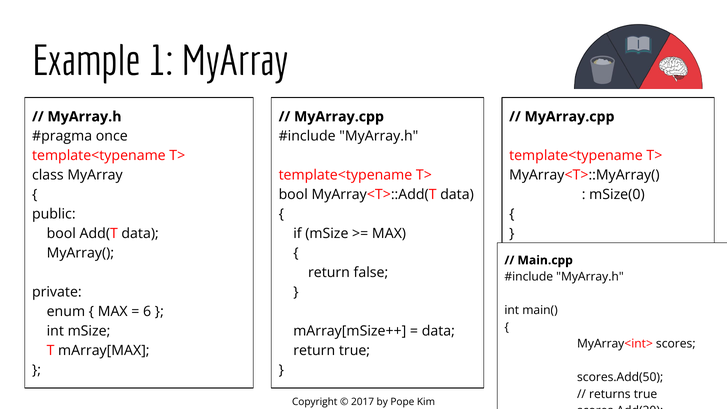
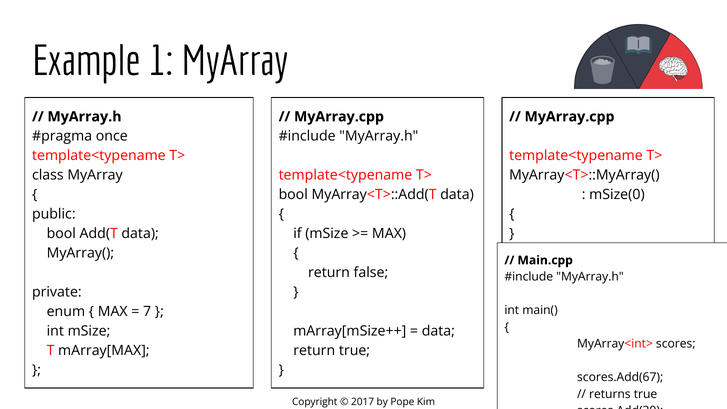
6: 6 -> 7
scores.Add(50: scores.Add(50 -> scores.Add(67
